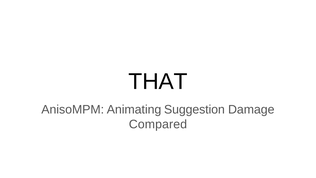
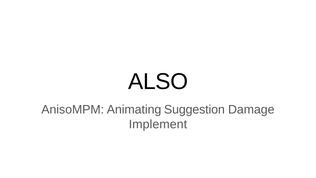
THAT: THAT -> ALSO
Compared: Compared -> Implement
